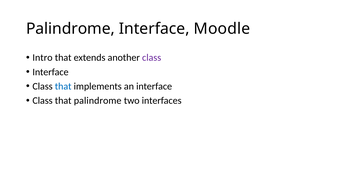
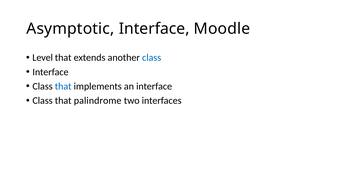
Palindrome at (70, 29): Palindrome -> Asymptotic
Intro: Intro -> Level
class at (152, 58) colour: purple -> blue
